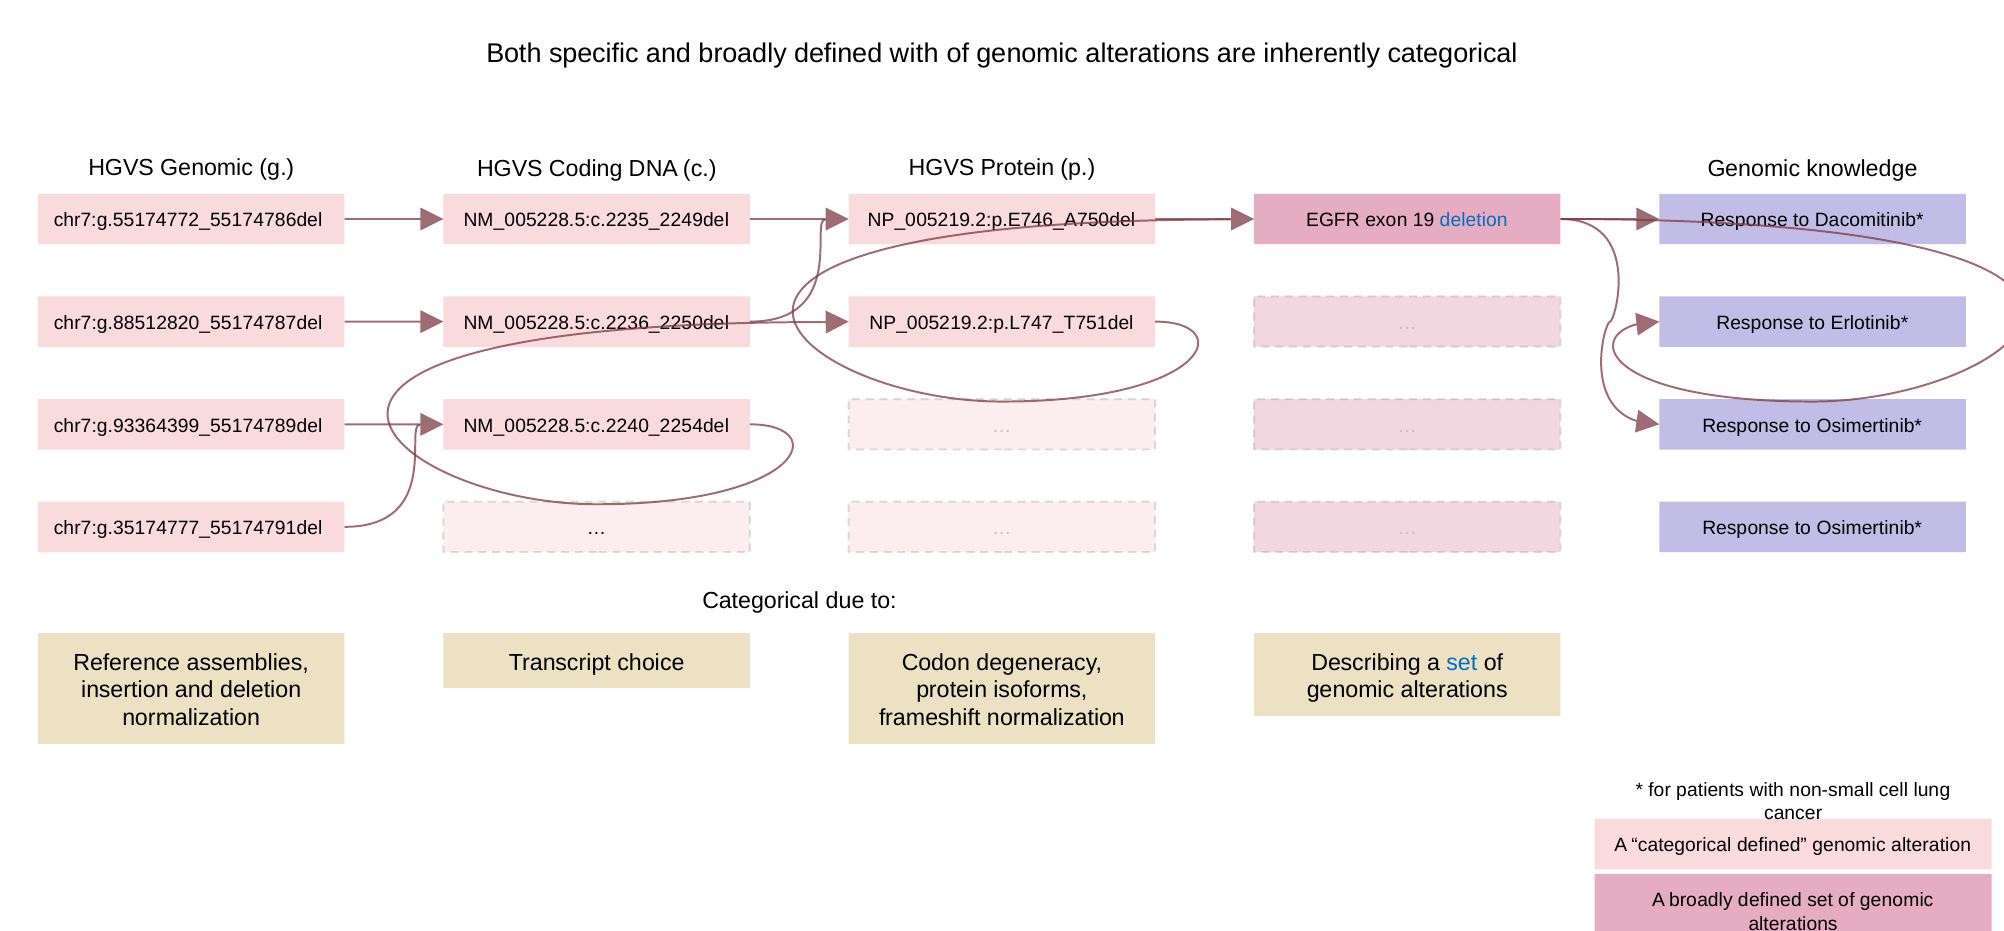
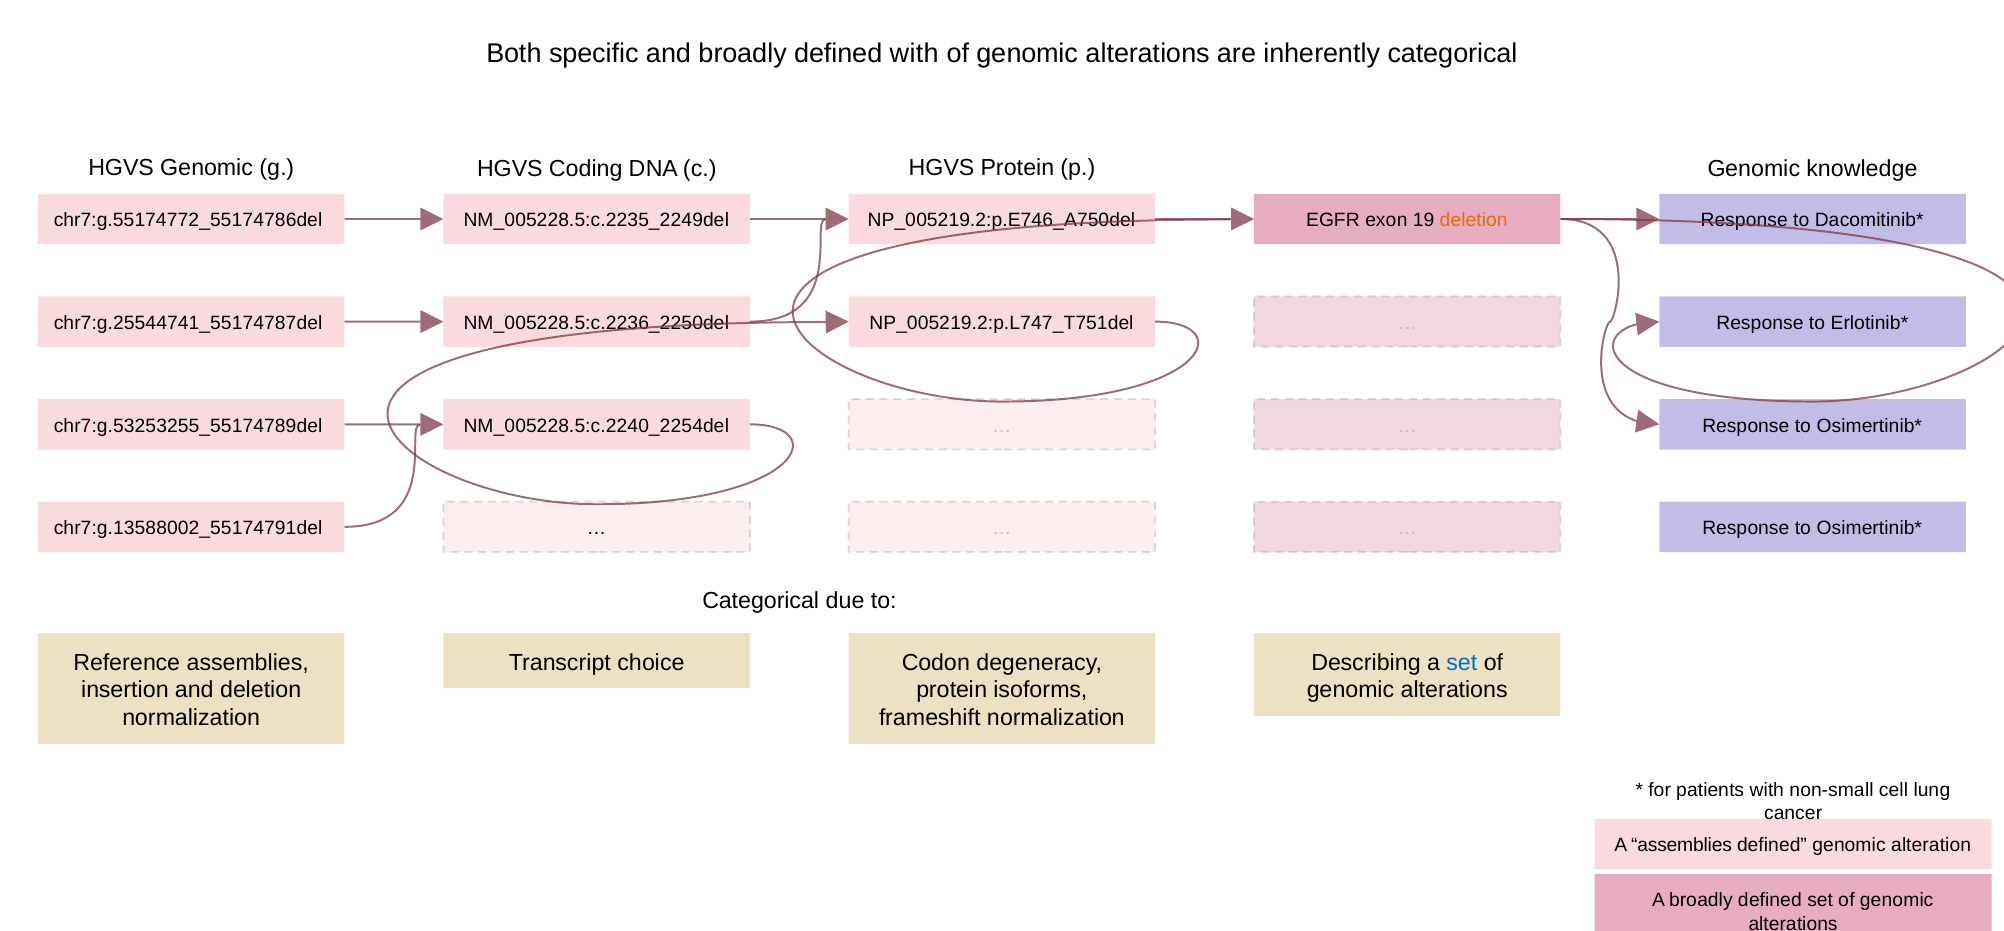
deletion at (1474, 220) colour: blue -> orange
chr7:g.88512820_55174787del: chr7:g.88512820_55174787del -> chr7:g.25544741_55174787del
chr7:g.93364399_55174789del: chr7:g.93364399_55174789del -> chr7:g.53253255_55174789del
chr7:g.35174777_55174791del: chr7:g.35174777_55174791del -> chr7:g.13588002_55174791del
A categorical: categorical -> assemblies
